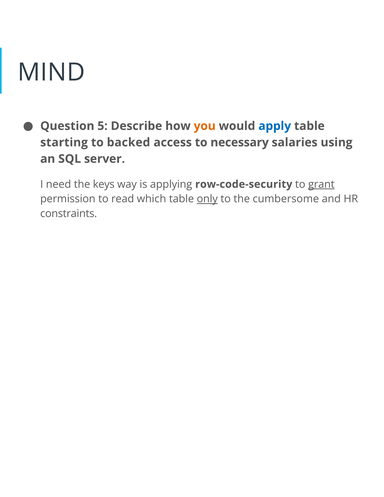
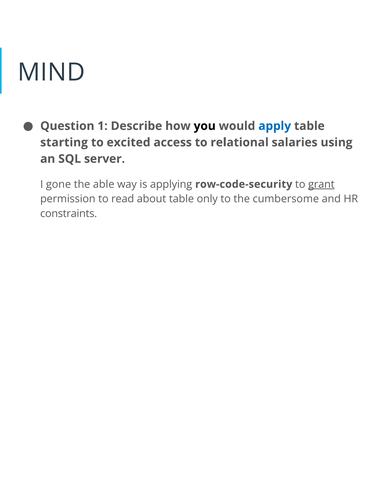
5: 5 -> 1
you colour: orange -> black
backed: backed -> excited
necessary: necessary -> relational
need: need -> gone
keys: keys -> able
which: which -> about
only underline: present -> none
